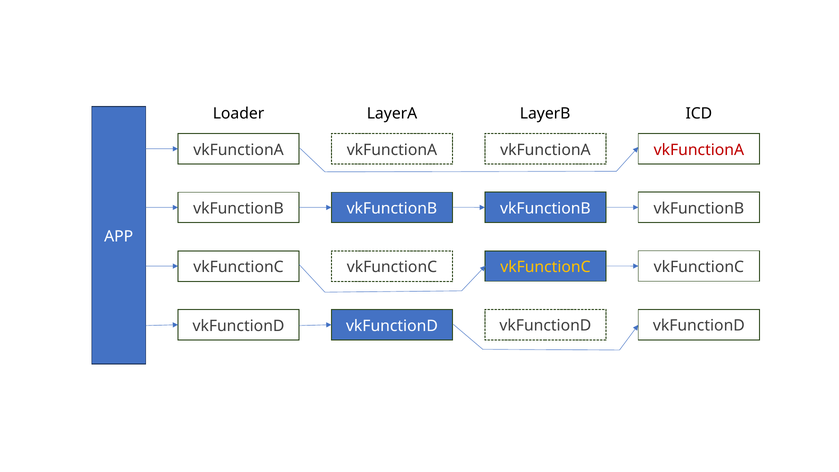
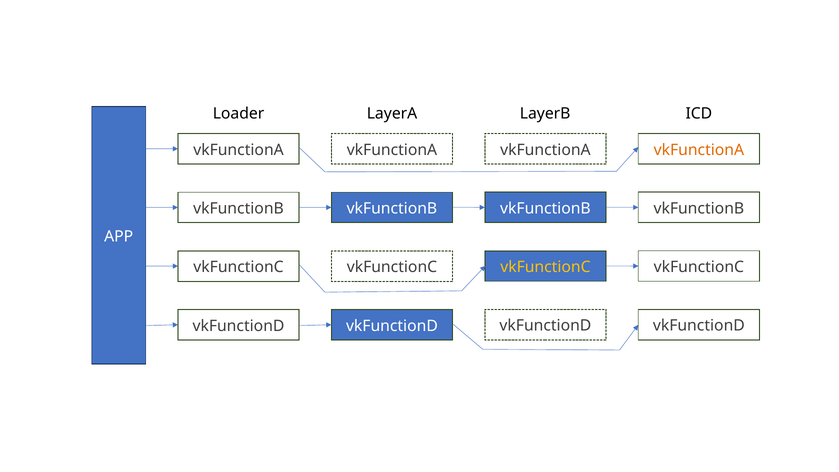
vkFunctionA at (699, 150) colour: red -> orange
